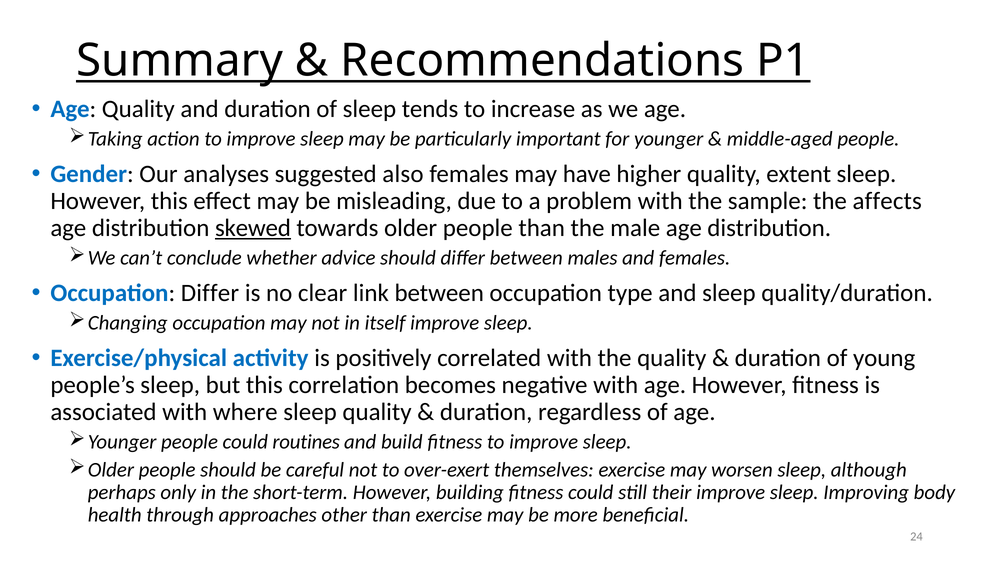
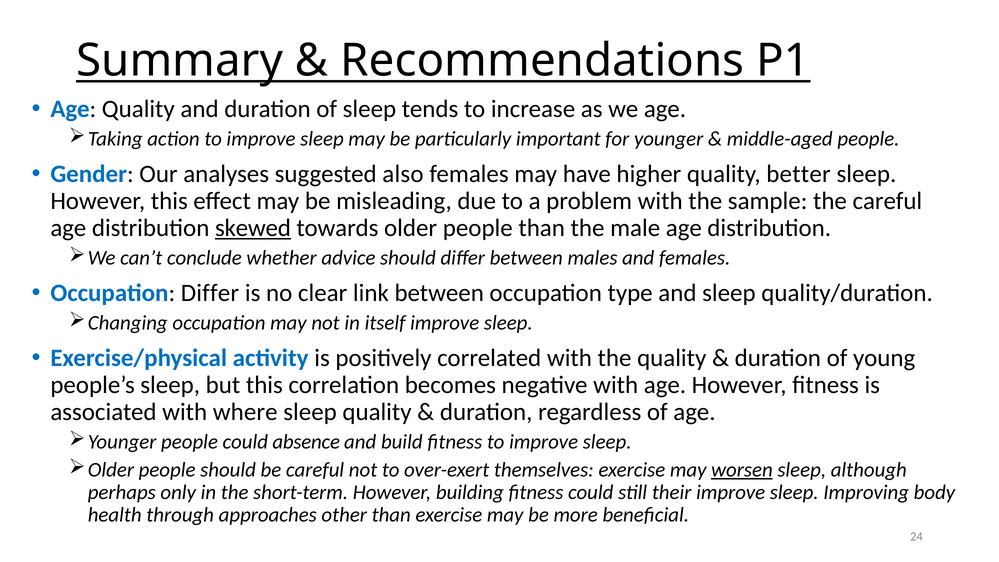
extent: extent -> better
the affects: affects -> careful
routines: routines -> absence
worsen underline: none -> present
